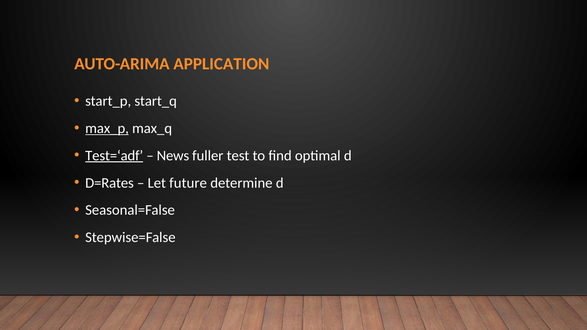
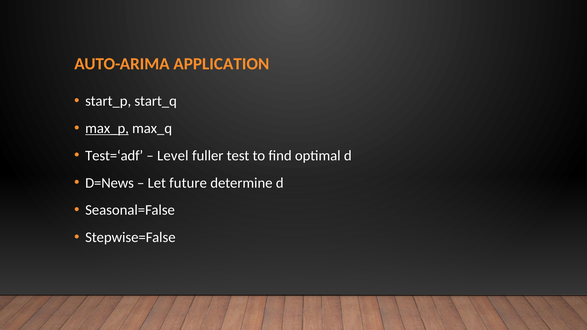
Test=‘adf underline: present -> none
News: News -> Level
D=Rates: D=Rates -> D=News
